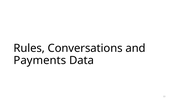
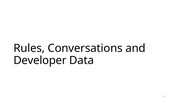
Payments: Payments -> Developer
